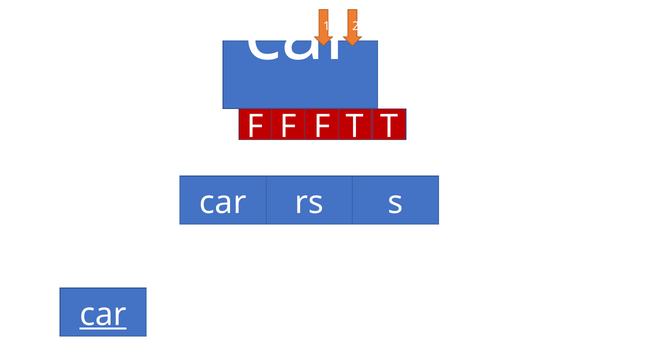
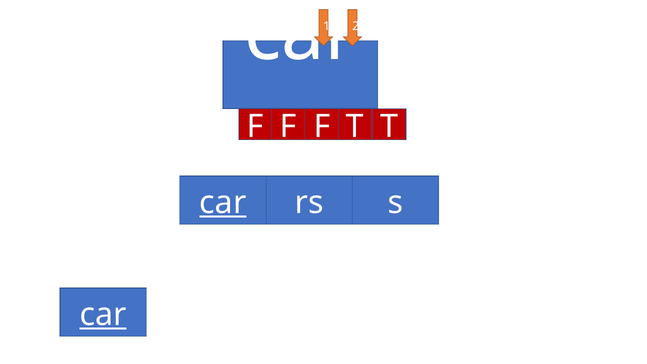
car at (223, 202) underline: none -> present
